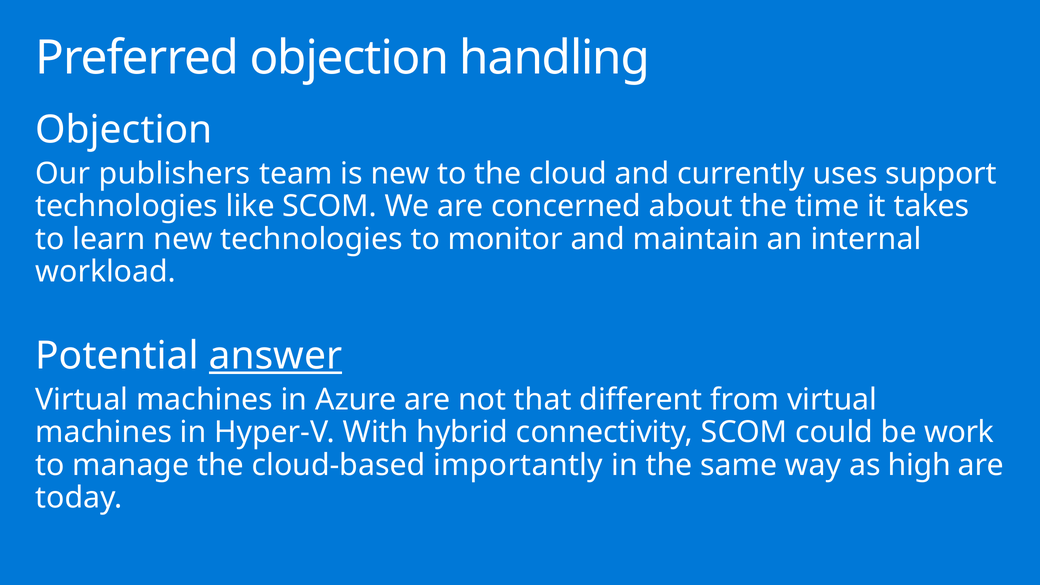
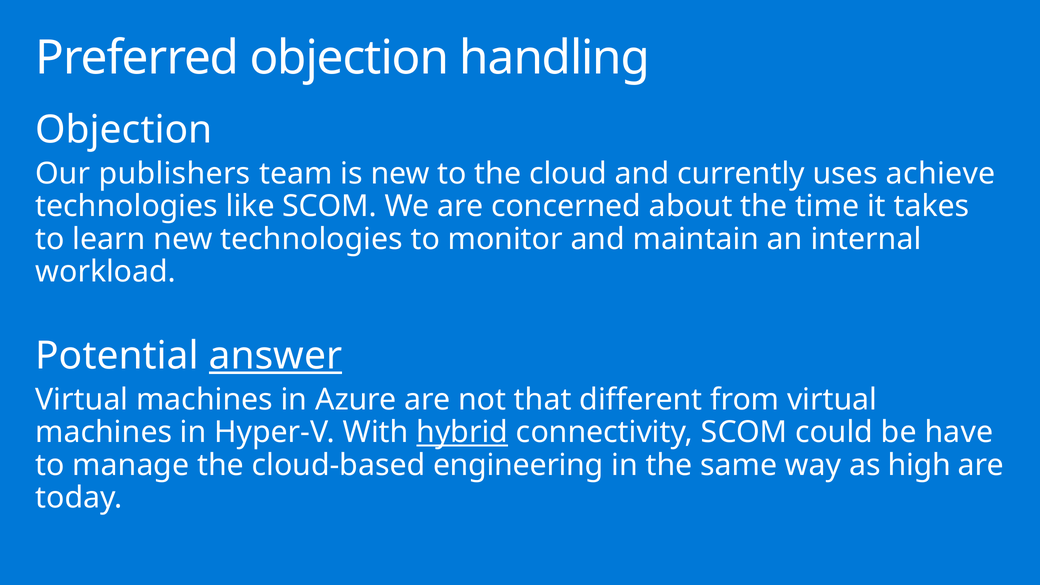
support: support -> achieve
hybrid underline: none -> present
work: work -> have
importantly: importantly -> engineering
